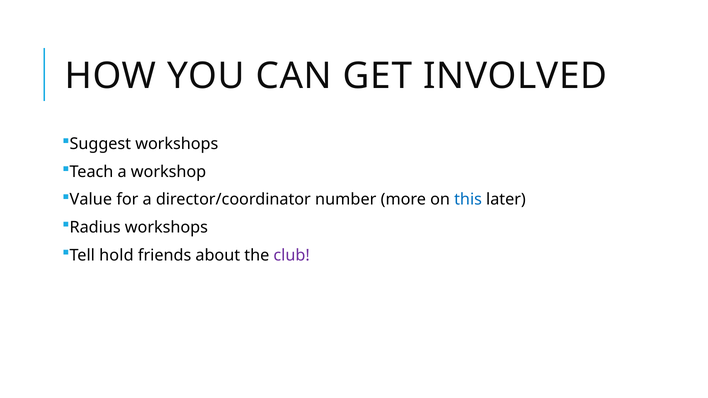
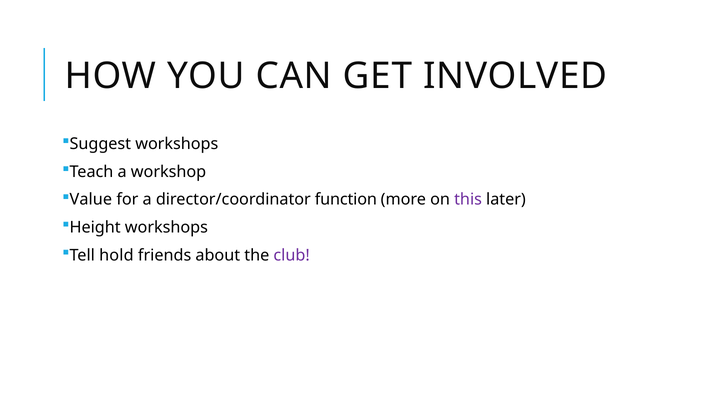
number: number -> function
this colour: blue -> purple
Radius: Radius -> Height
